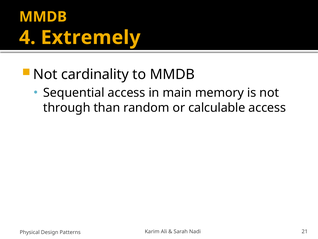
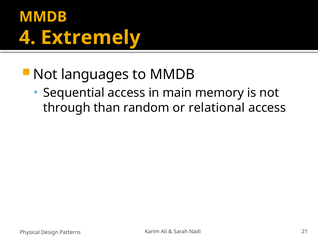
cardinality: cardinality -> languages
calculable: calculable -> relational
